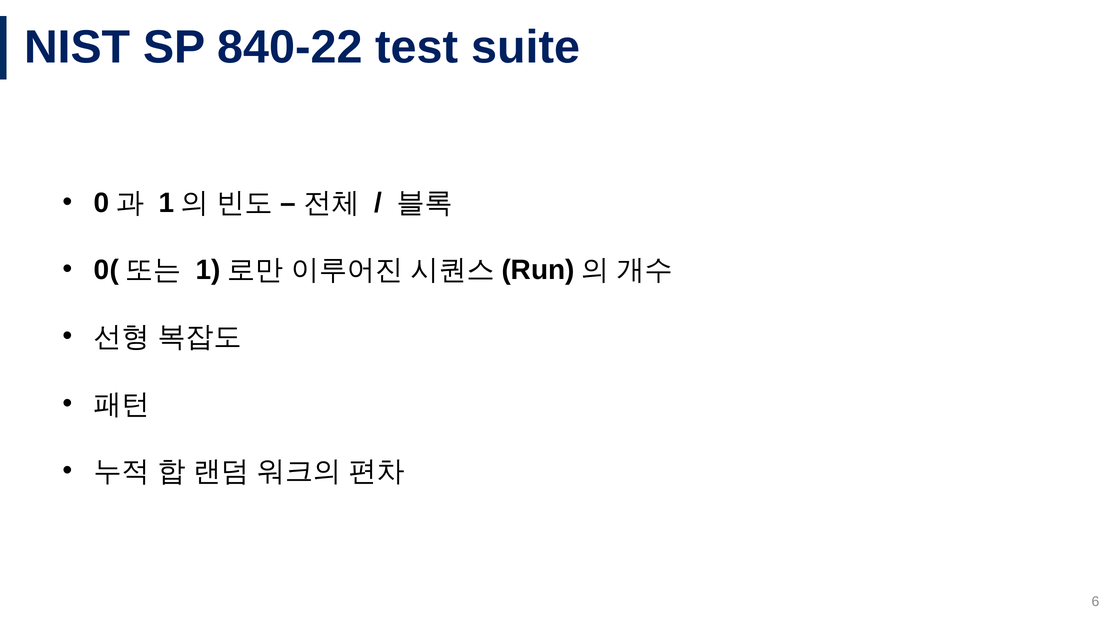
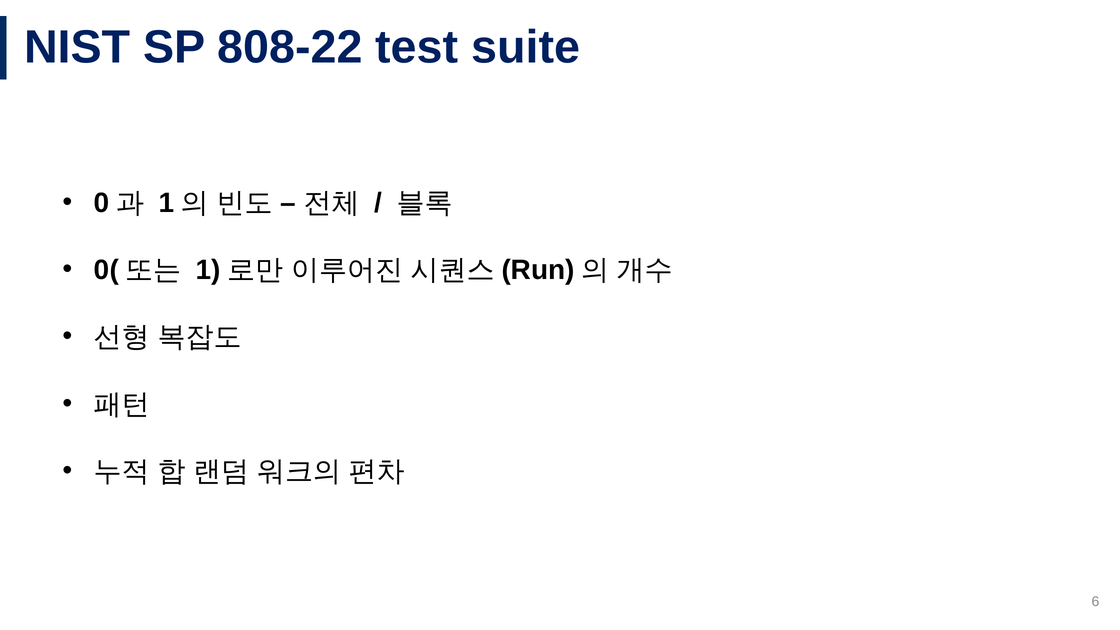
840-22: 840-22 -> 808-22
